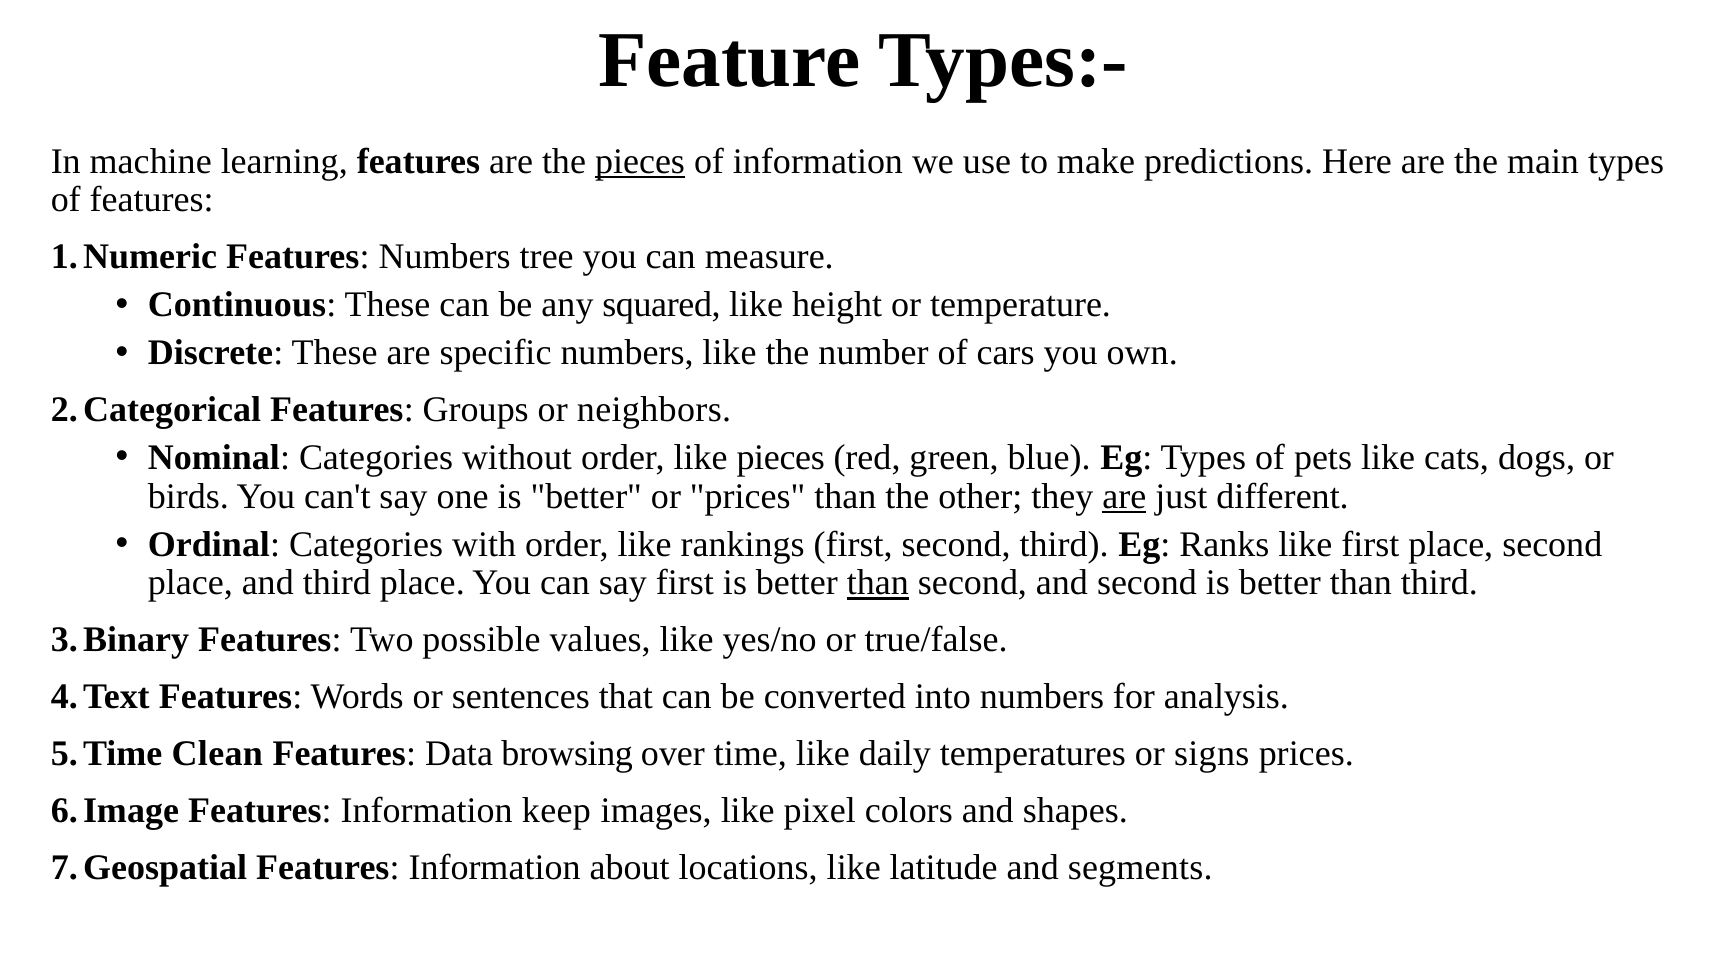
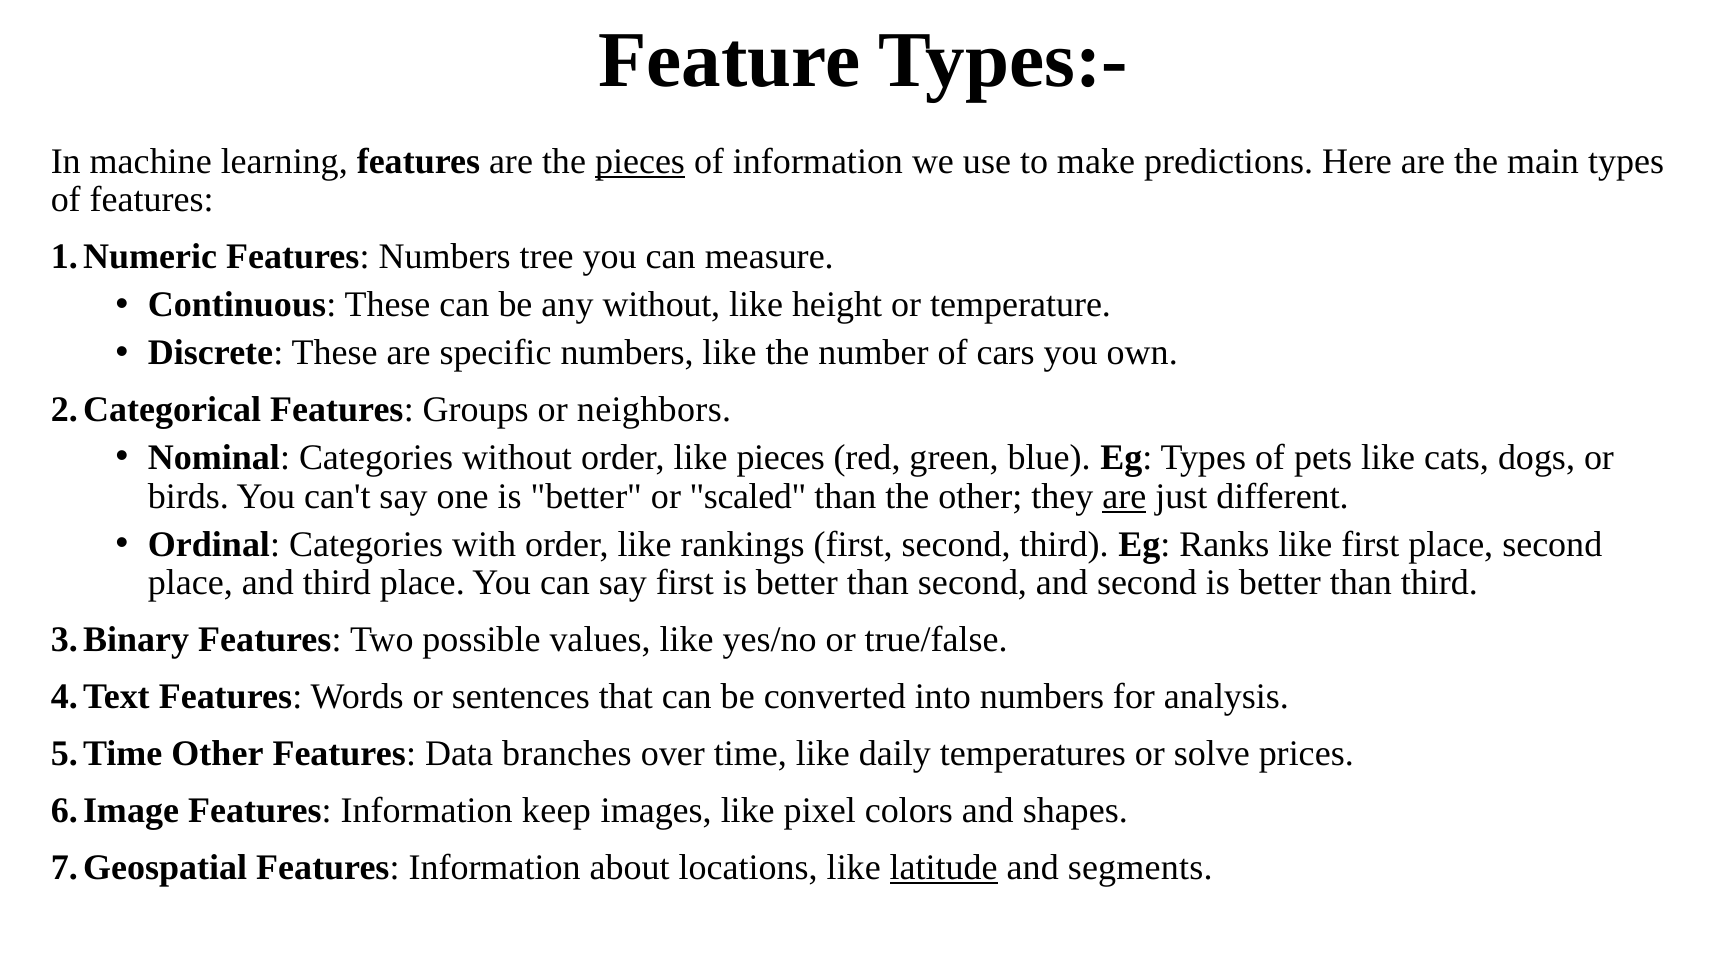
any squared: squared -> without
or prices: prices -> scaled
than at (878, 583) underline: present -> none
Clean at (217, 754): Clean -> Other
browsing: browsing -> branches
signs: signs -> solve
latitude underline: none -> present
